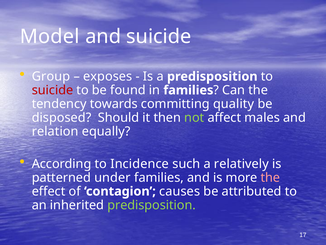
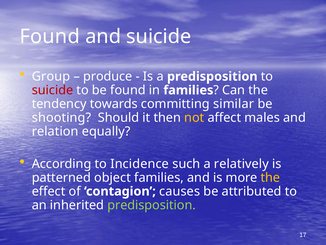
Model at (50, 36): Model -> Found
exposes: exposes -> produce
quality: quality -> similar
disposed: disposed -> shooting
not colour: light green -> yellow
under: under -> object
the at (270, 177) colour: pink -> yellow
